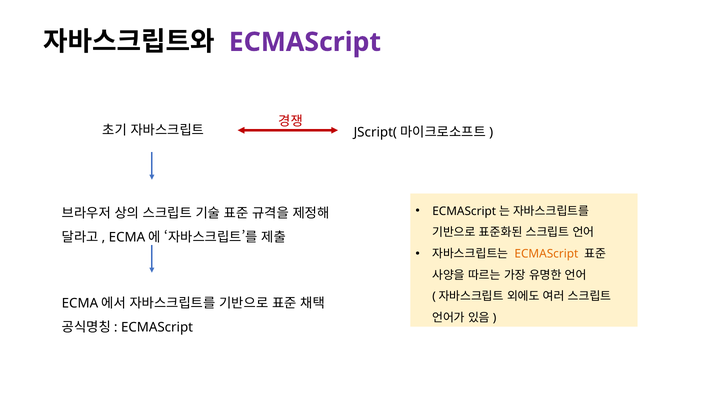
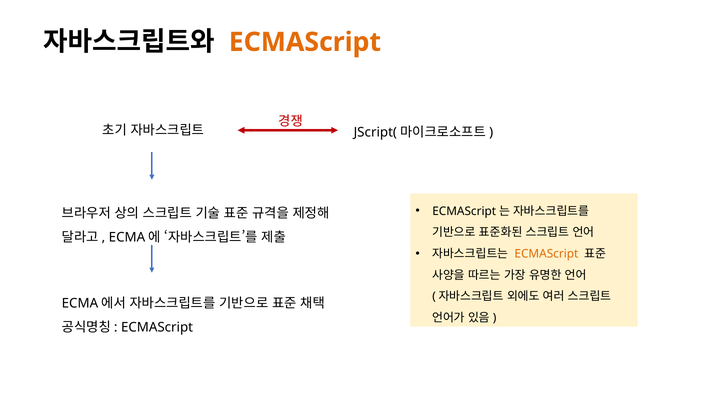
ECMAScript at (305, 42) colour: purple -> orange
